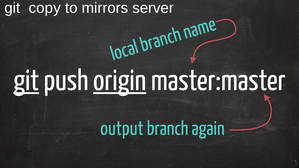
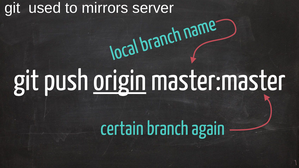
copy: copy -> used
git at (26, 80) underline: present -> none
output: output -> certain
